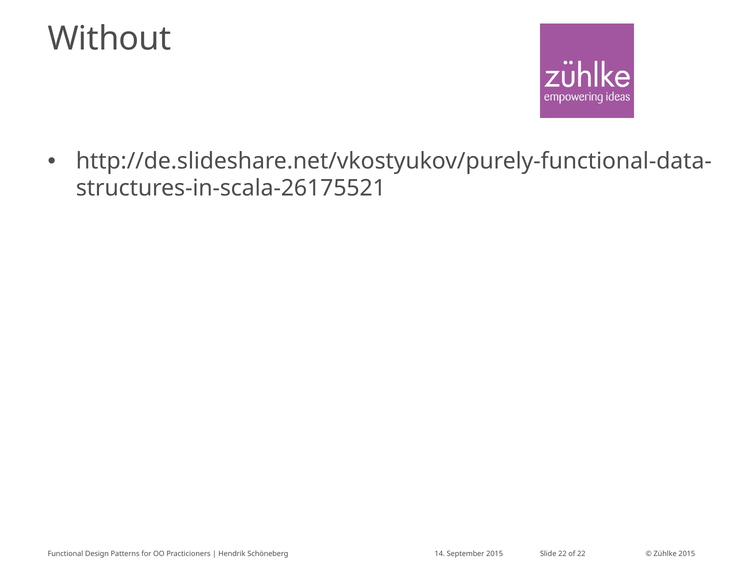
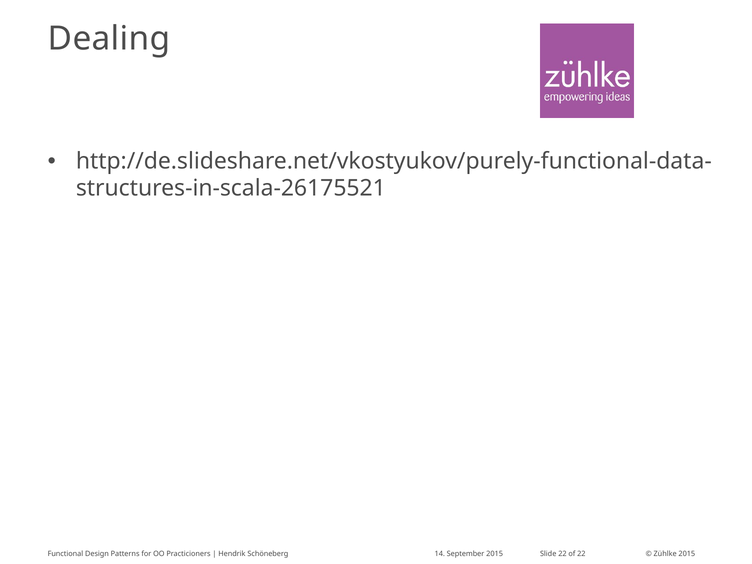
Without: Without -> Dealing
